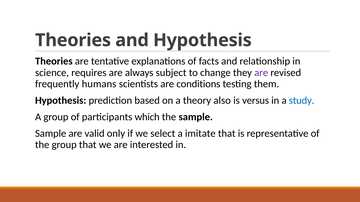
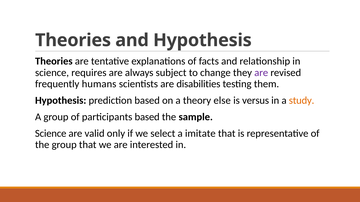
conditions: conditions -> disabilities
also: also -> else
study colour: blue -> orange
participants which: which -> based
Sample at (51, 134): Sample -> Science
